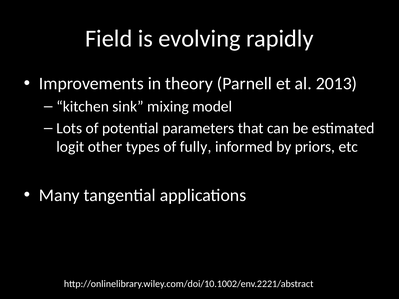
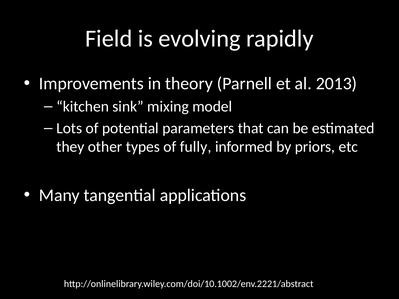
logit: logit -> they
